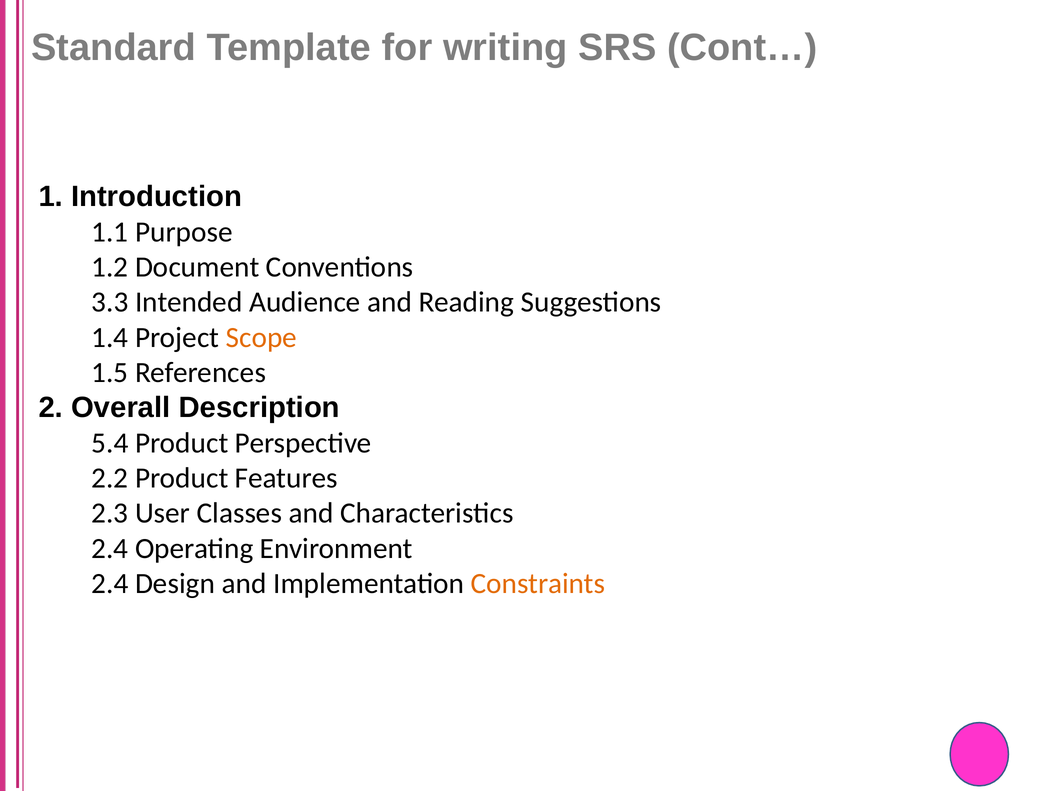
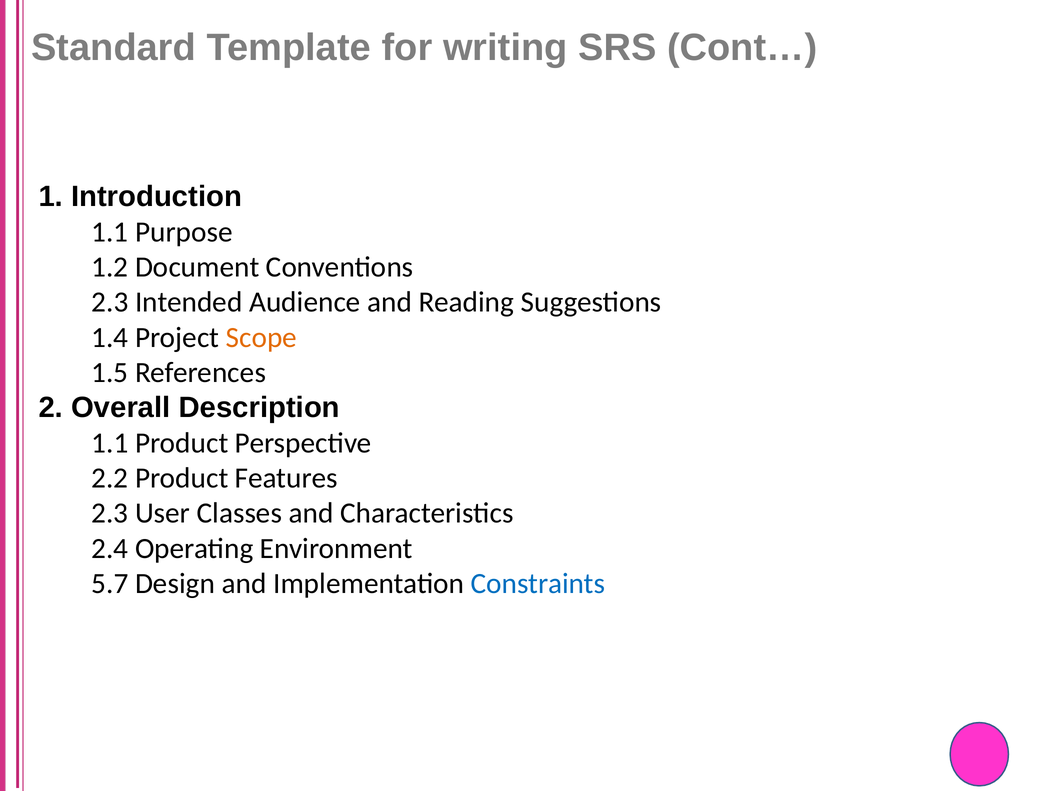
3.3 at (110, 302): 3.3 -> 2.3
5.4 at (110, 443): 5.4 -> 1.1
2.4 at (110, 583): 2.4 -> 5.7
Constraints colour: orange -> blue
